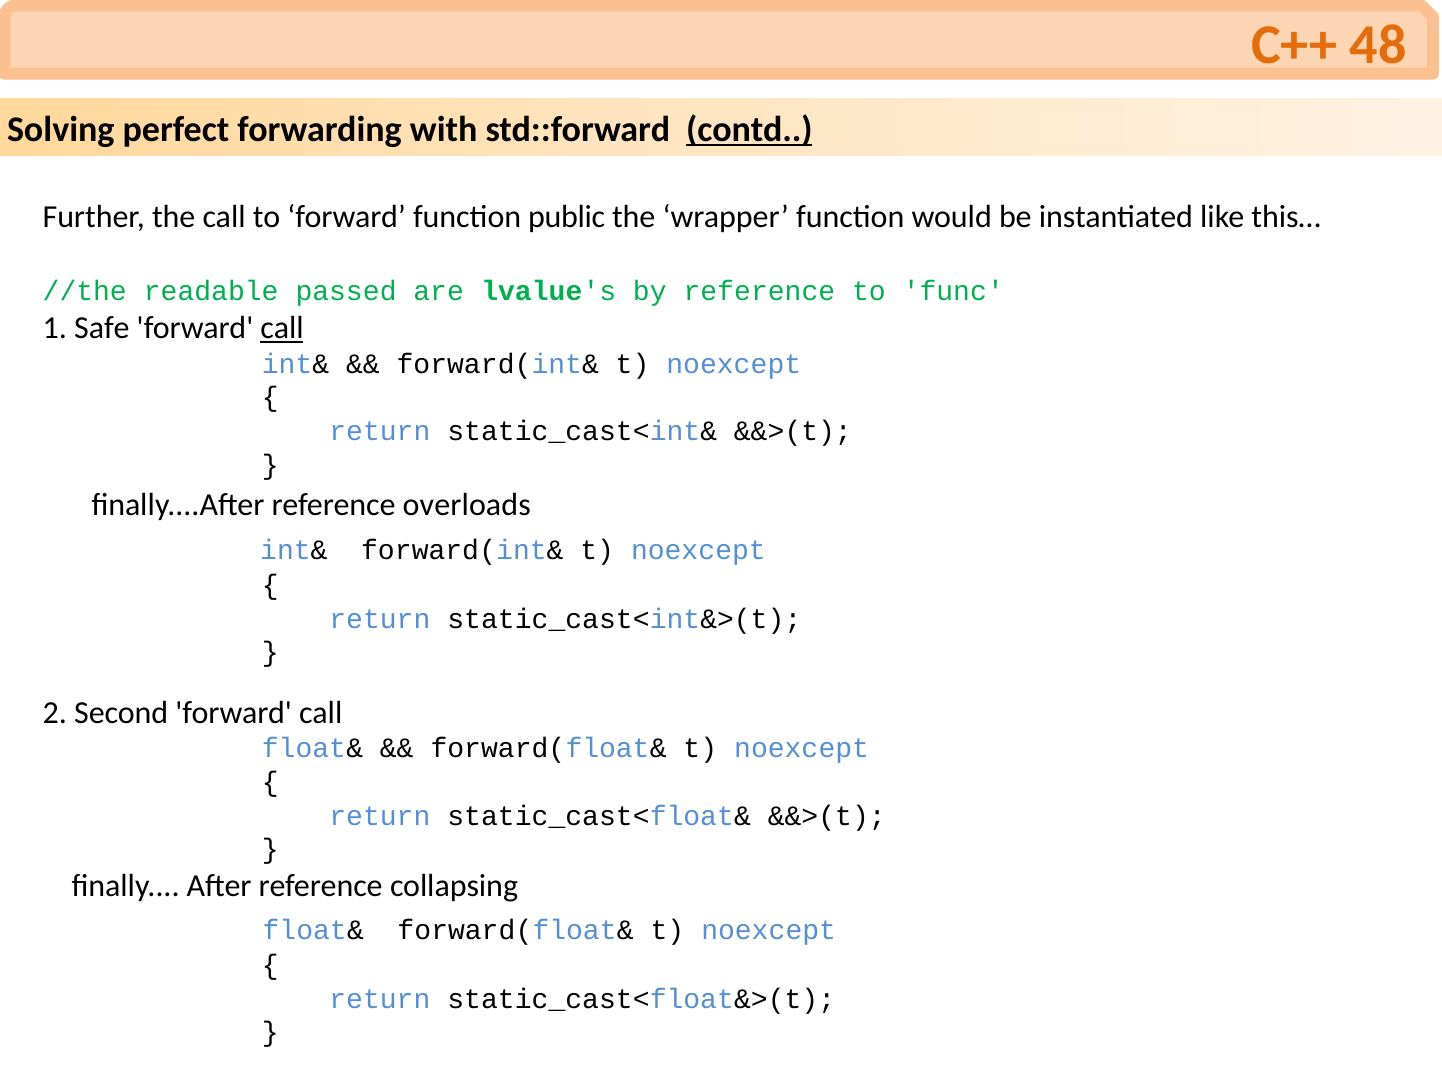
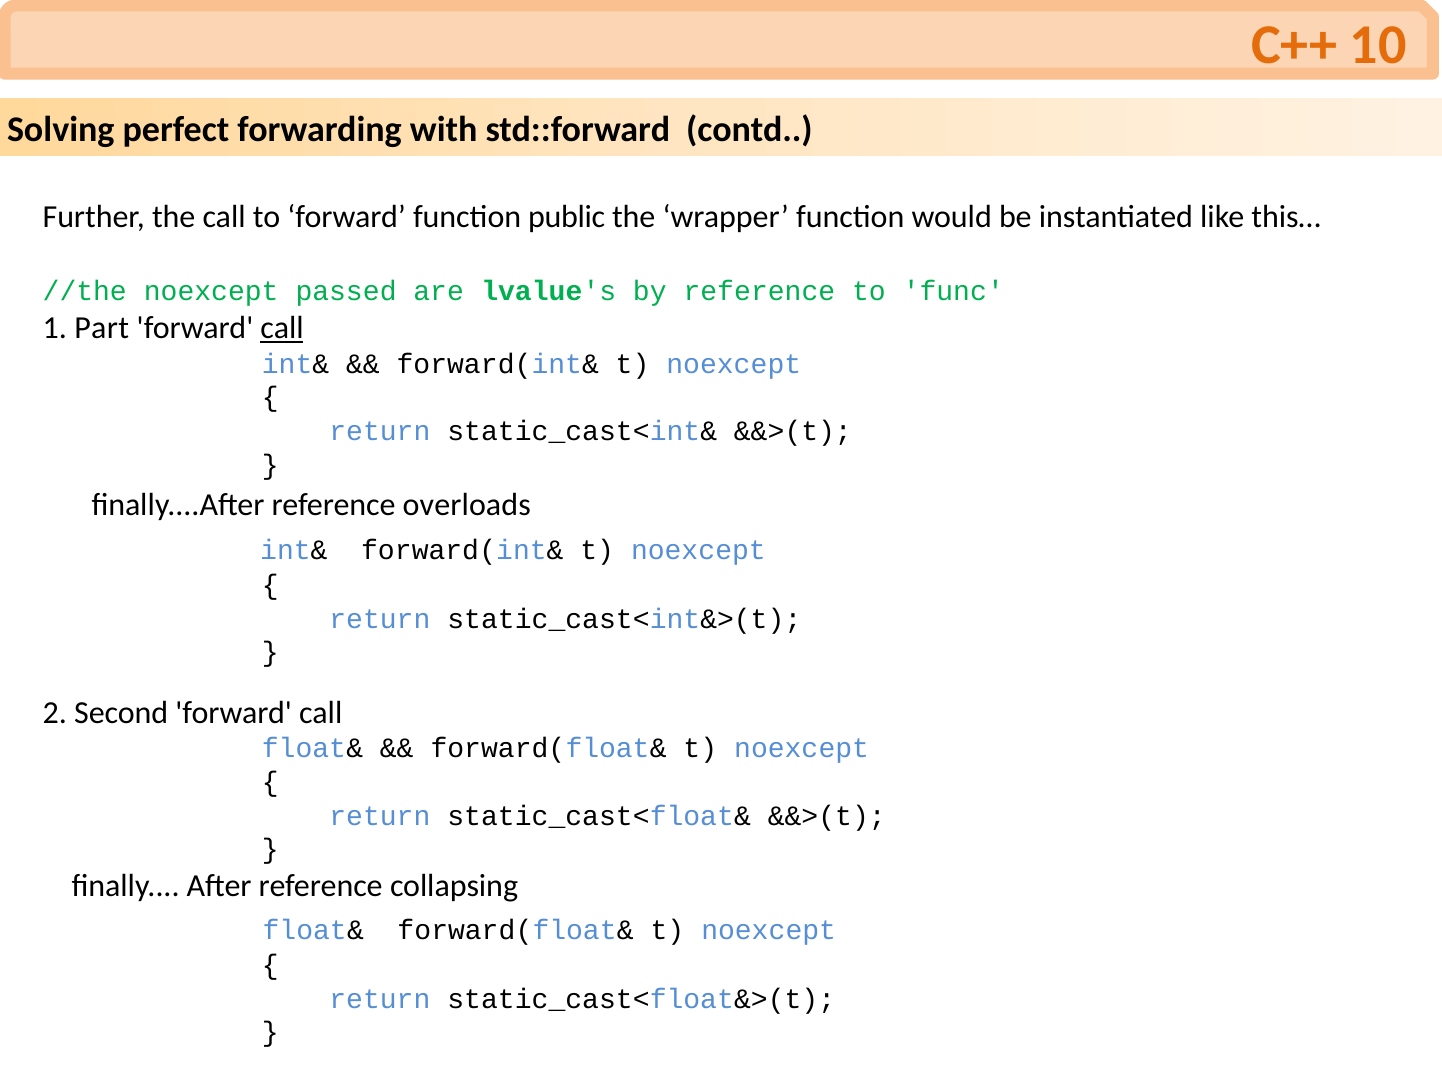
48: 48 -> 10
contd underline: present -> none
//the readable: readable -> noexcept
Safe: Safe -> Part
